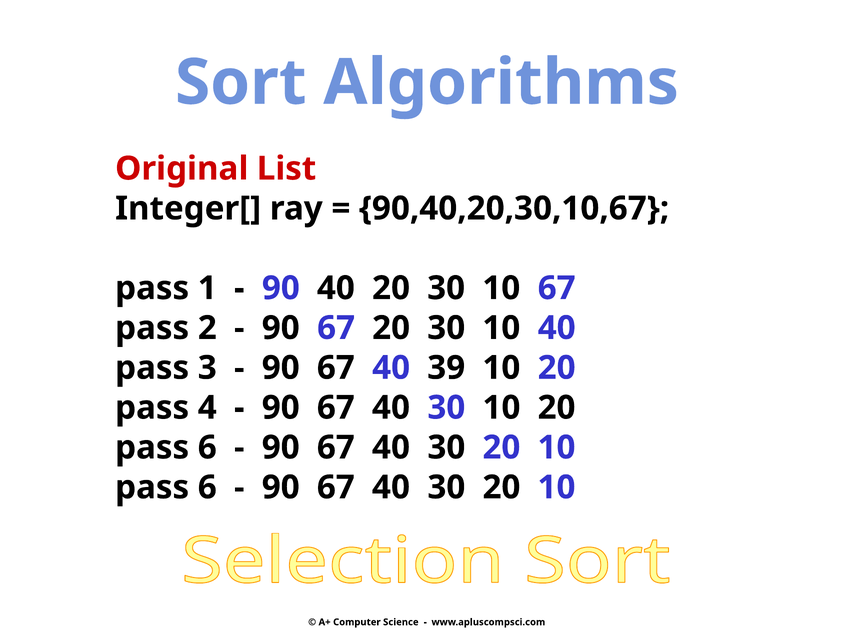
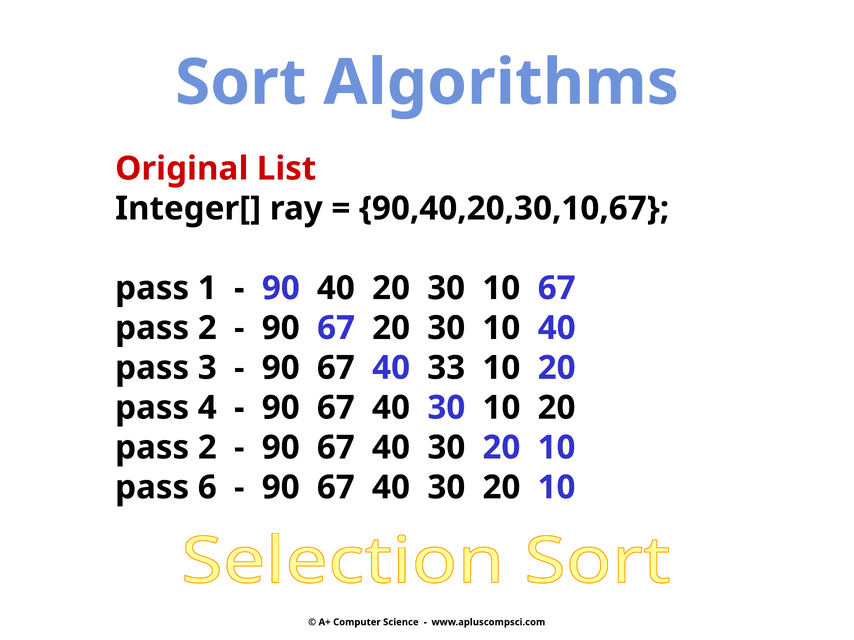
39: 39 -> 33
6 at (207, 448): 6 -> 2
